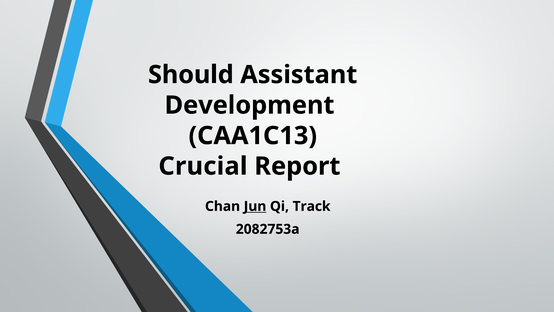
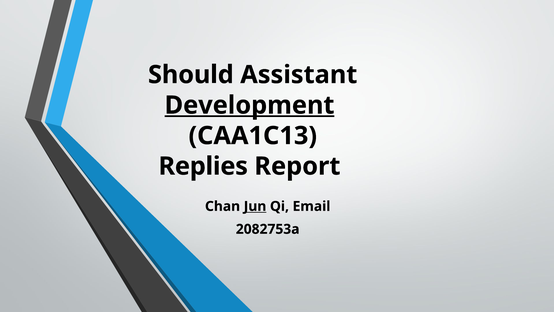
Development underline: none -> present
Crucial: Crucial -> Replies
Track: Track -> Email
